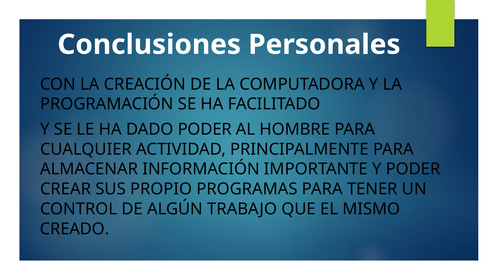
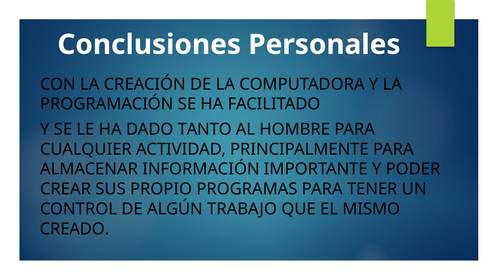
DADO PODER: PODER -> TANTO
